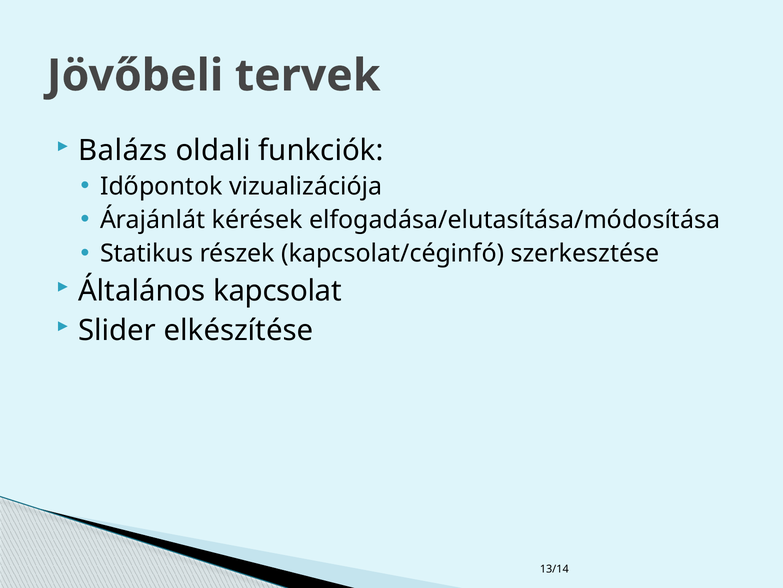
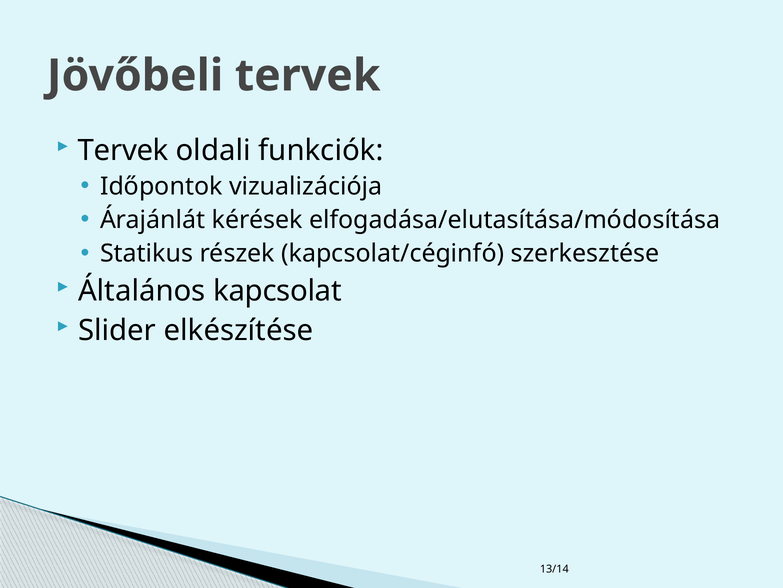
Balázs at (123, 150): Balázs -> Tervek
